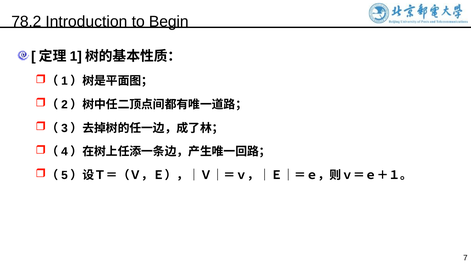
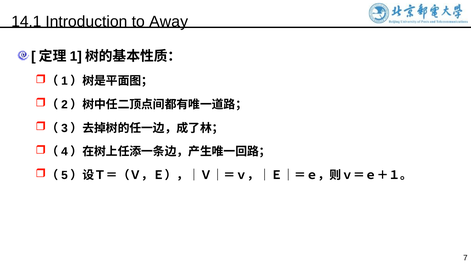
78.2: 78.2 -> 14.1
Begin: Begin -> Away
